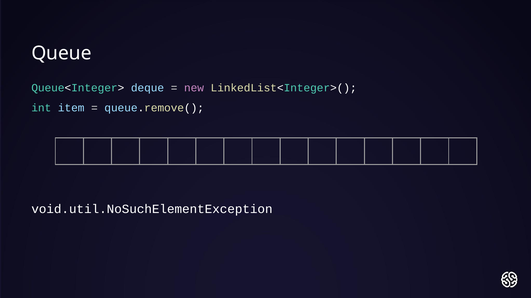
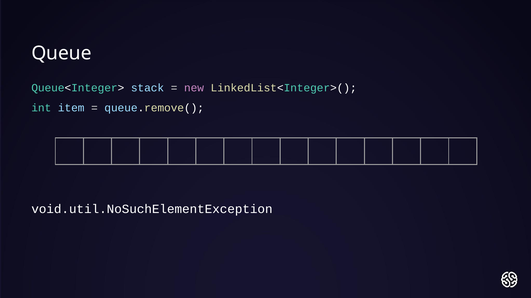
deque: deque -> stack
